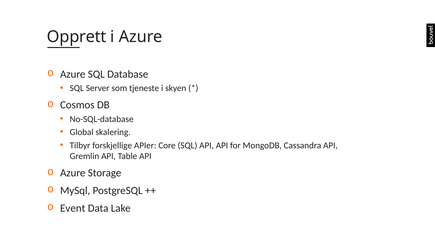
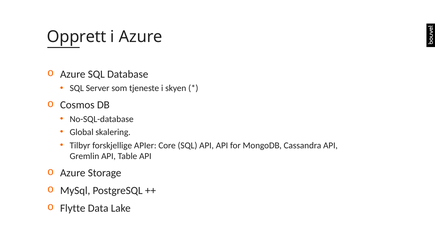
Event: Event -> Flytte
